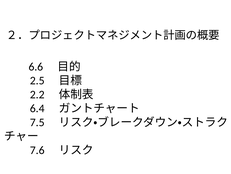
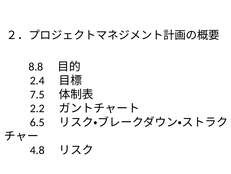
6.6: 6.6 -> 8.8
2.5: 2.5 -> 2.4
2.2: 2.2 -> 7.5
6.4: 6.4 -> 2.2
7.5: 7.5 -> 6.5
7.6: 7.6 -> 4.8
